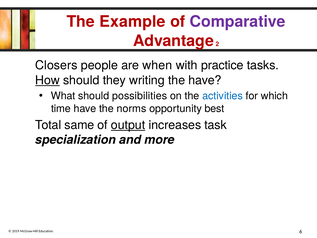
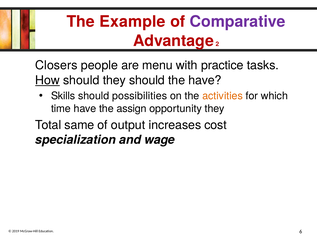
when: when -> menu
they writing: writing -> should
What: What -> Skills
activities colour: blue -> orange
norms: norms -> assign
opportunity best: best -> they
output underline: present -> none
task: task -> cost
more: more -> wage
